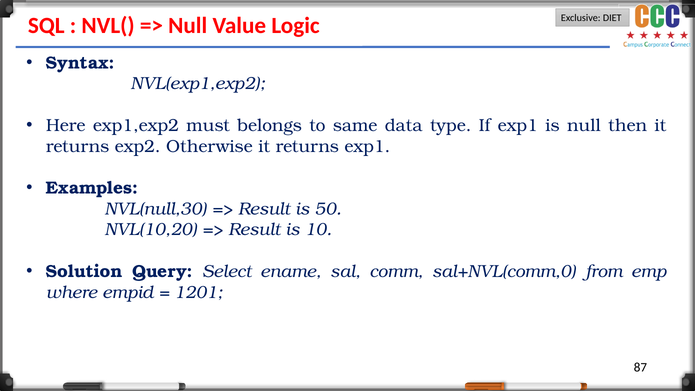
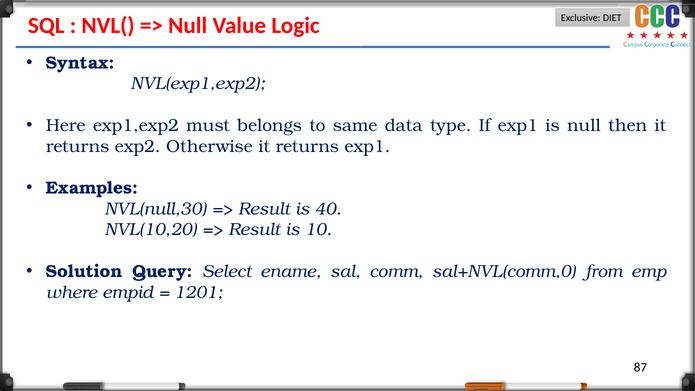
50: 50 -> 40
